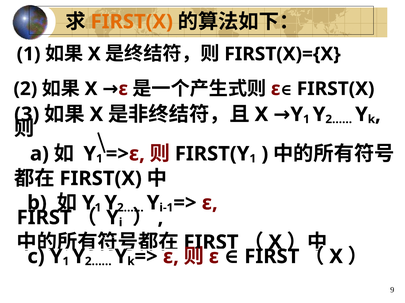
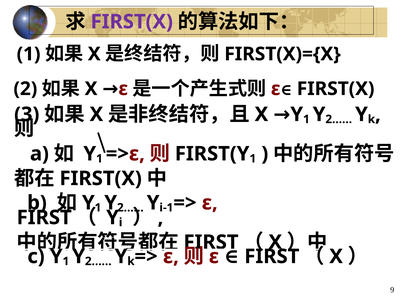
FIRST(X at (132, 22) colour: orange -> purple
